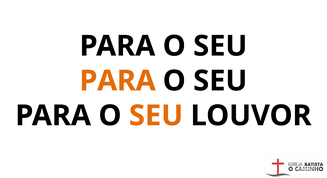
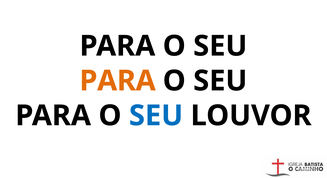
SEU at (156, 116) colour: orange -> blue
